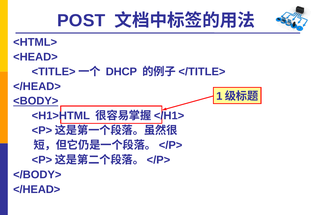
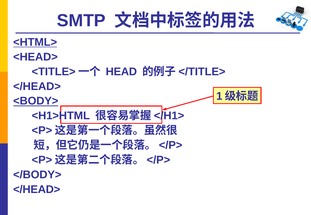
POST: POST -> SMTP
<HTML> underline: none -> present
DHCP: DHCP -> HEAD
